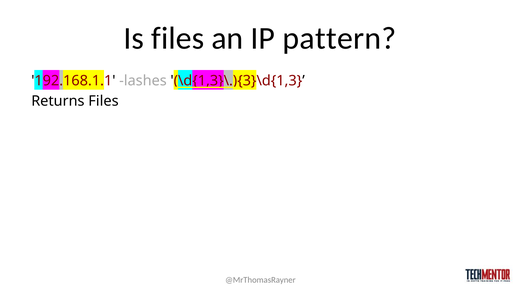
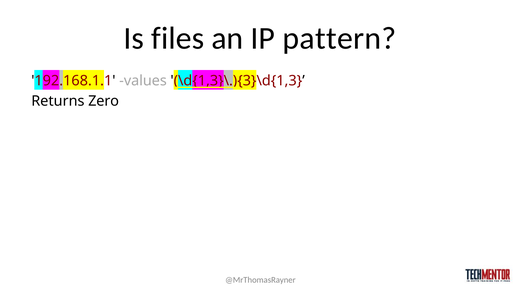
lashes: lashes -> values
Returns Files: Files -> Zero
